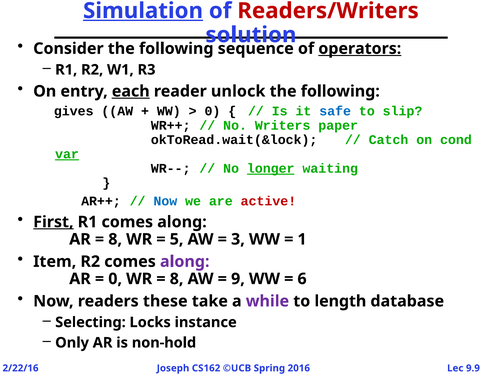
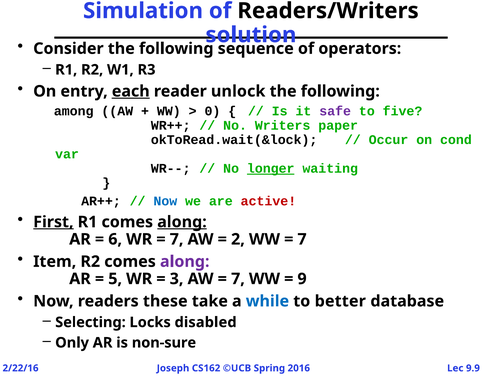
Simulation underline: present -> none
Readers/Writers colour: red -> black
operators underline: present -> none
gives: gives -> among
safe colour: blue -> purple
slip: slip -> five
Catch: Catch -> Occur
var underline: present -> none
along at (182, 222) underline: none -> present
8 at (115, 240): 8 -> 6
5 at (177, 240): 5 -> 7
3: 3 -> 2
1 at (302, 240): 1 -> 7
0 at (115, 279): 0 -> 5
8 at (177, 279): 8 -> 3
9 at (238, 279): 9 -> 7
6: 6 -> 9
while colour: purple -> blue
length: length -> better
instance: instance -> disabled
non-hold: non-hold -> non-sure
